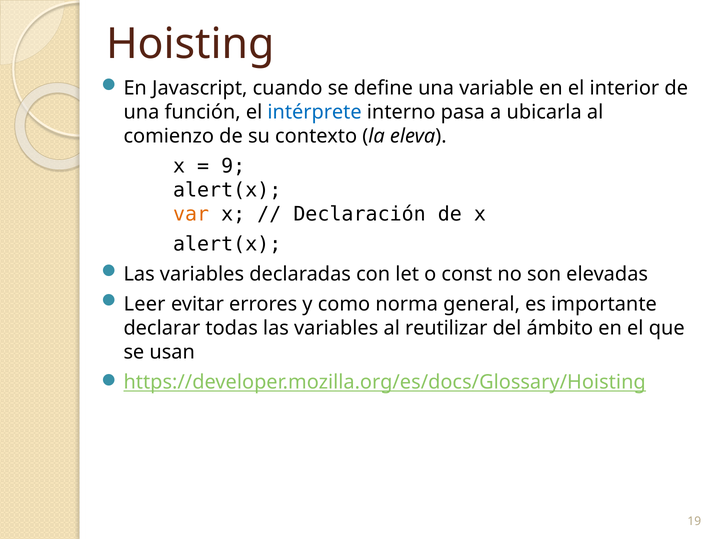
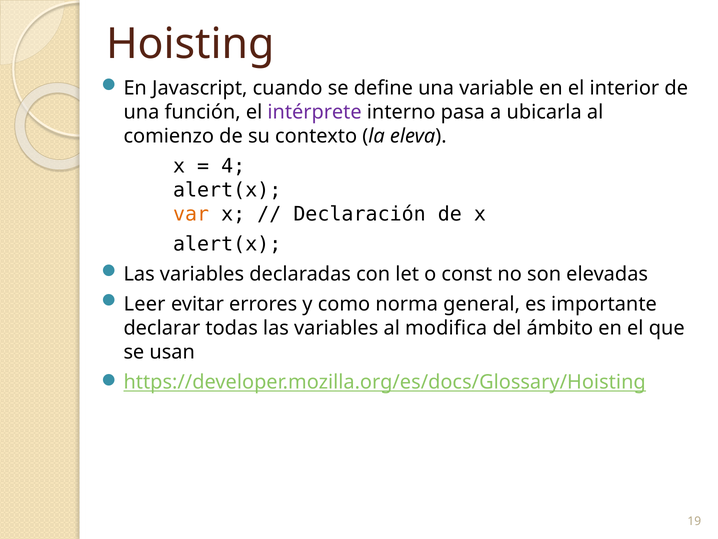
intérprete colour: blue -> purple
9: 9 -> 4
reutilizar: reutilizar -> modifica
